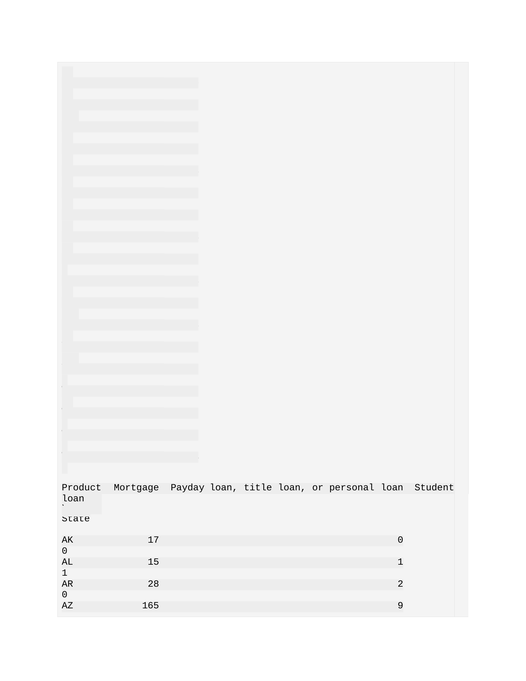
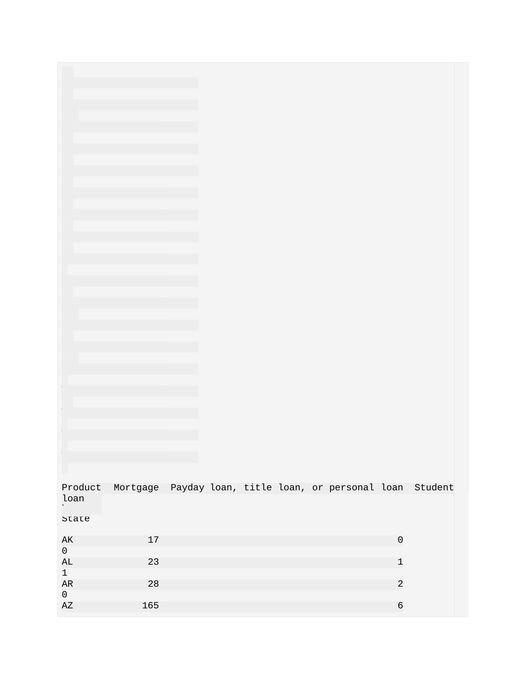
AL 15: 15 -> 23
165 9: 9 -> 6
